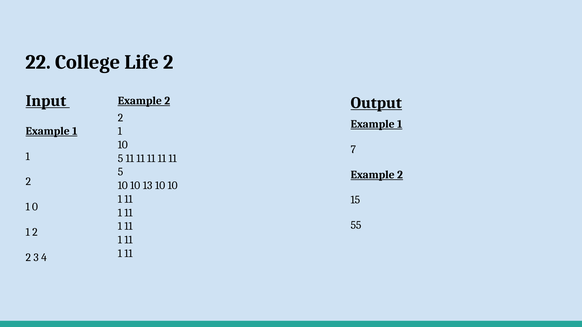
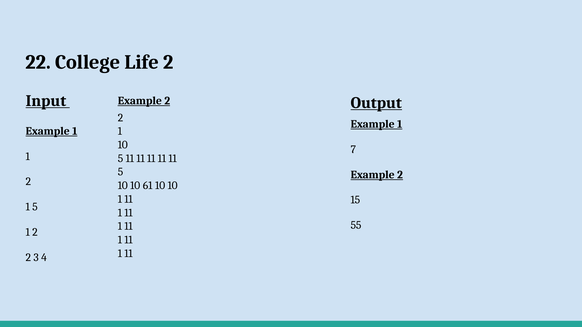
13: 13 -> 61
1 0: 0 -> 5
